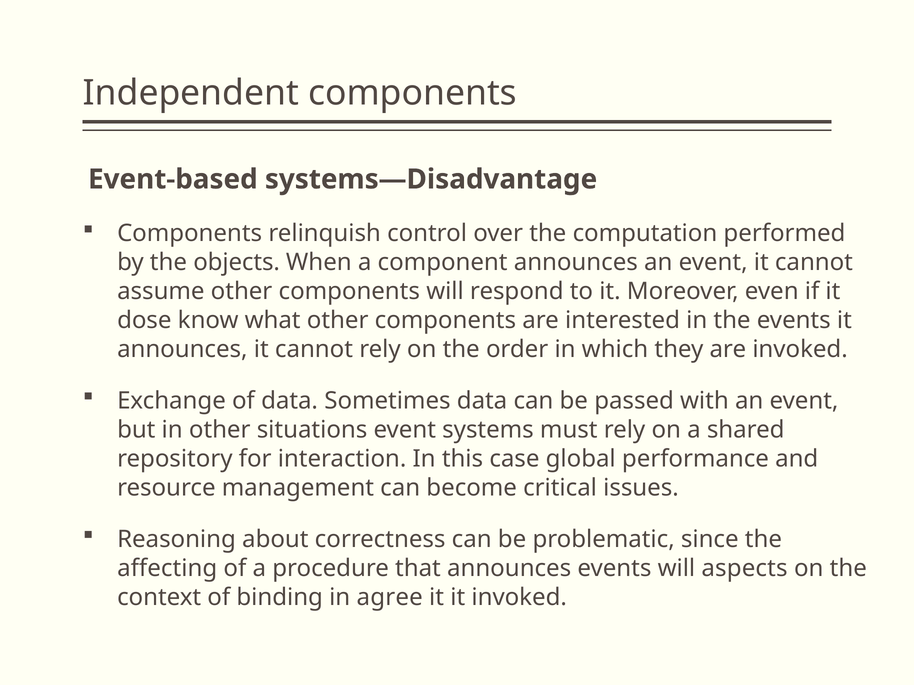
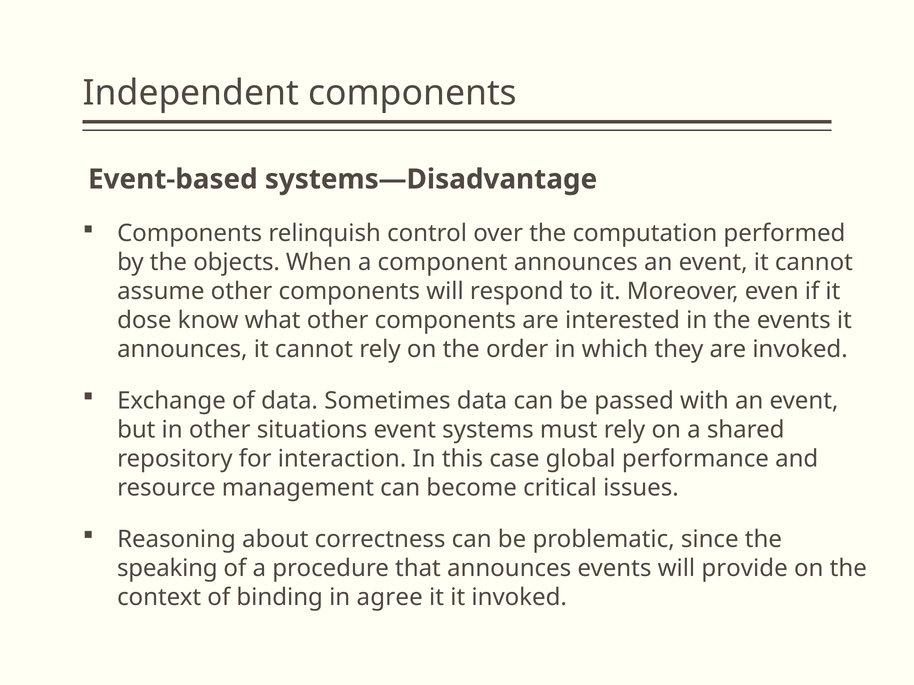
affecting: affecting -> speaking
aspects: aspects -> provide
